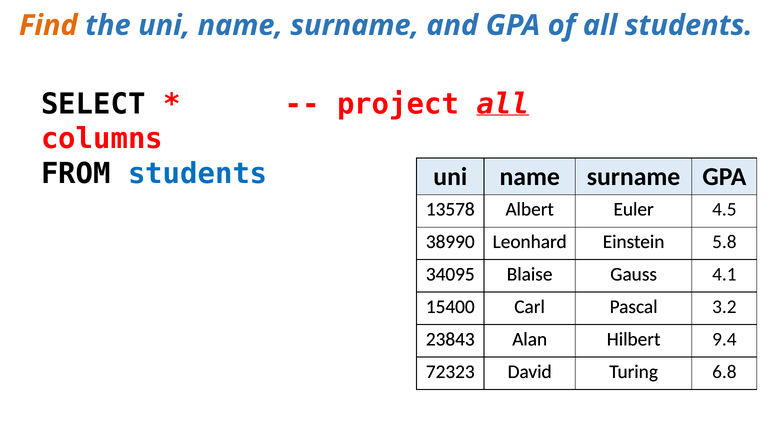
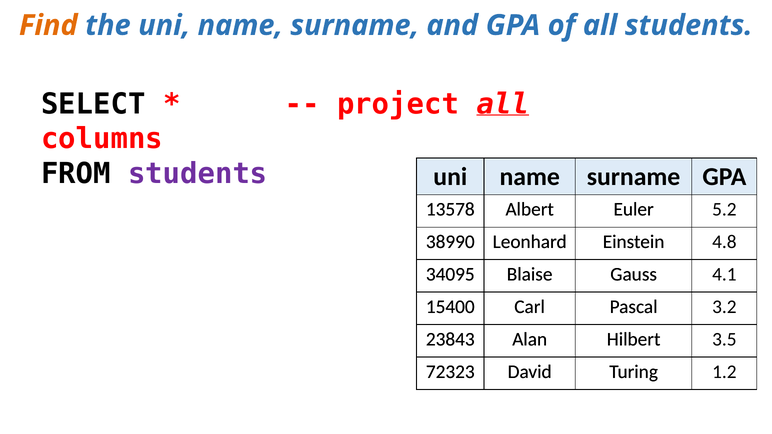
students at (198, 174) colour: blue -> purple
4.5: 4.5 -> 5.2
5.8: 5.8 -> 4.8
9.4: 9.4 -> 3.5
6.8: 6.8 -> 1.2
